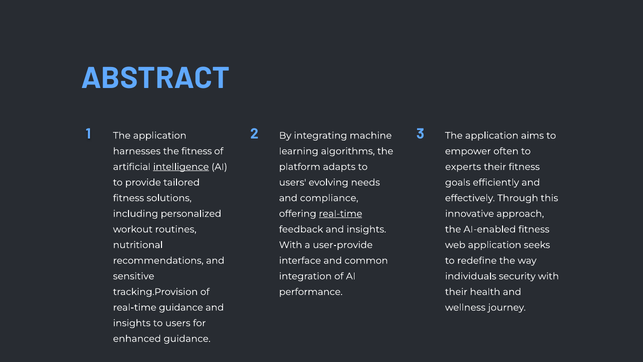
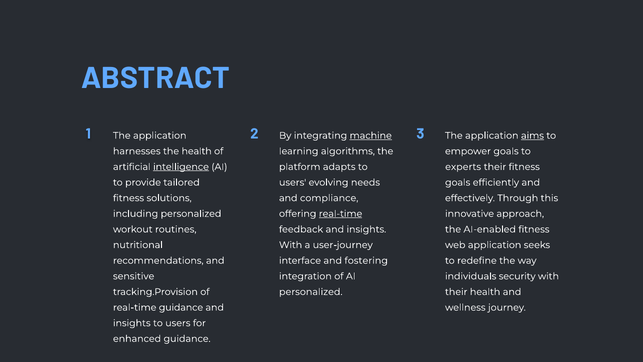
machine underline: none -> present
aims underline: none -> present
the fitness: fitness -> health
empower often: often -> goals
user-provide: user-provide -> user-journey
common: common -> fostering
performance at (311, 292): performance -> personalized
